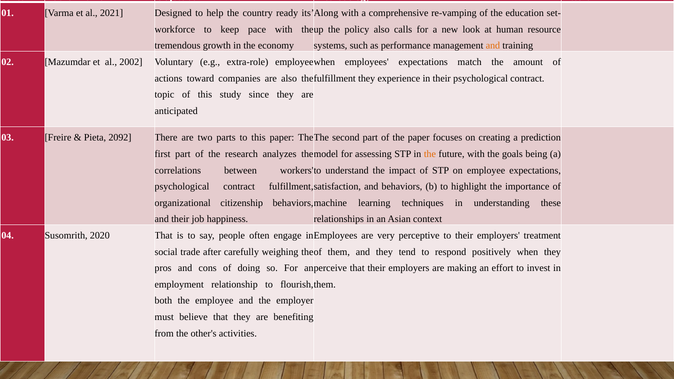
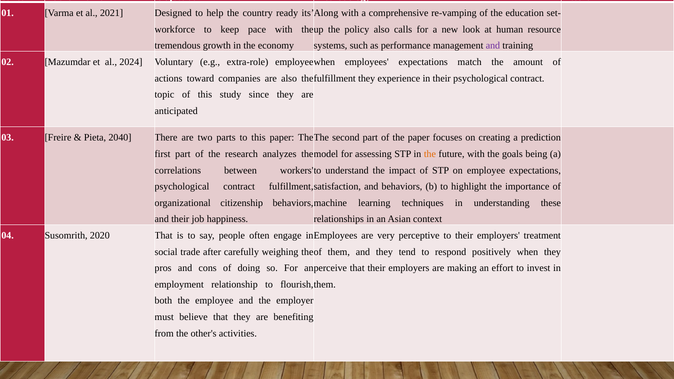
and at (493, 46) colour: orange -> purple
2002: 2002 -> 2024
2092: 2092 -> 2040
